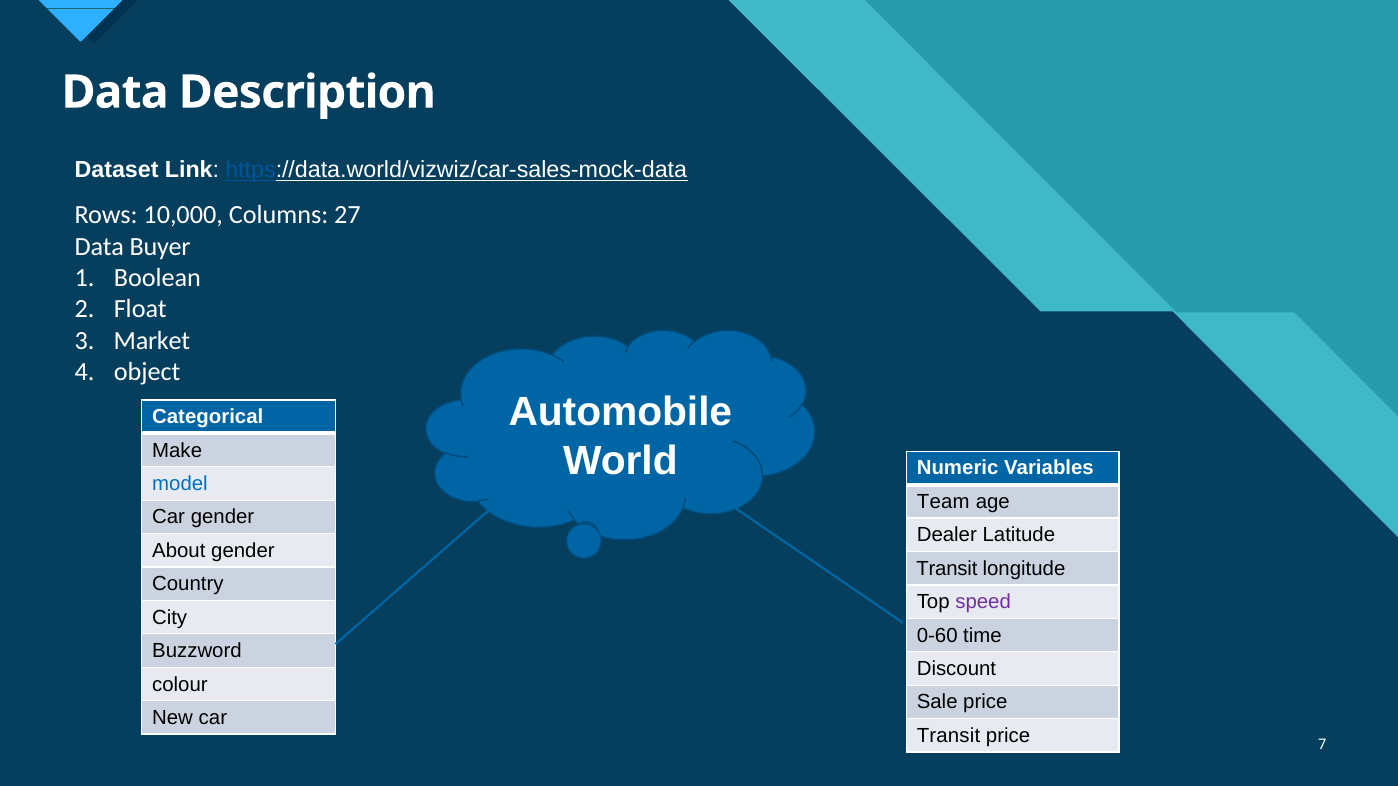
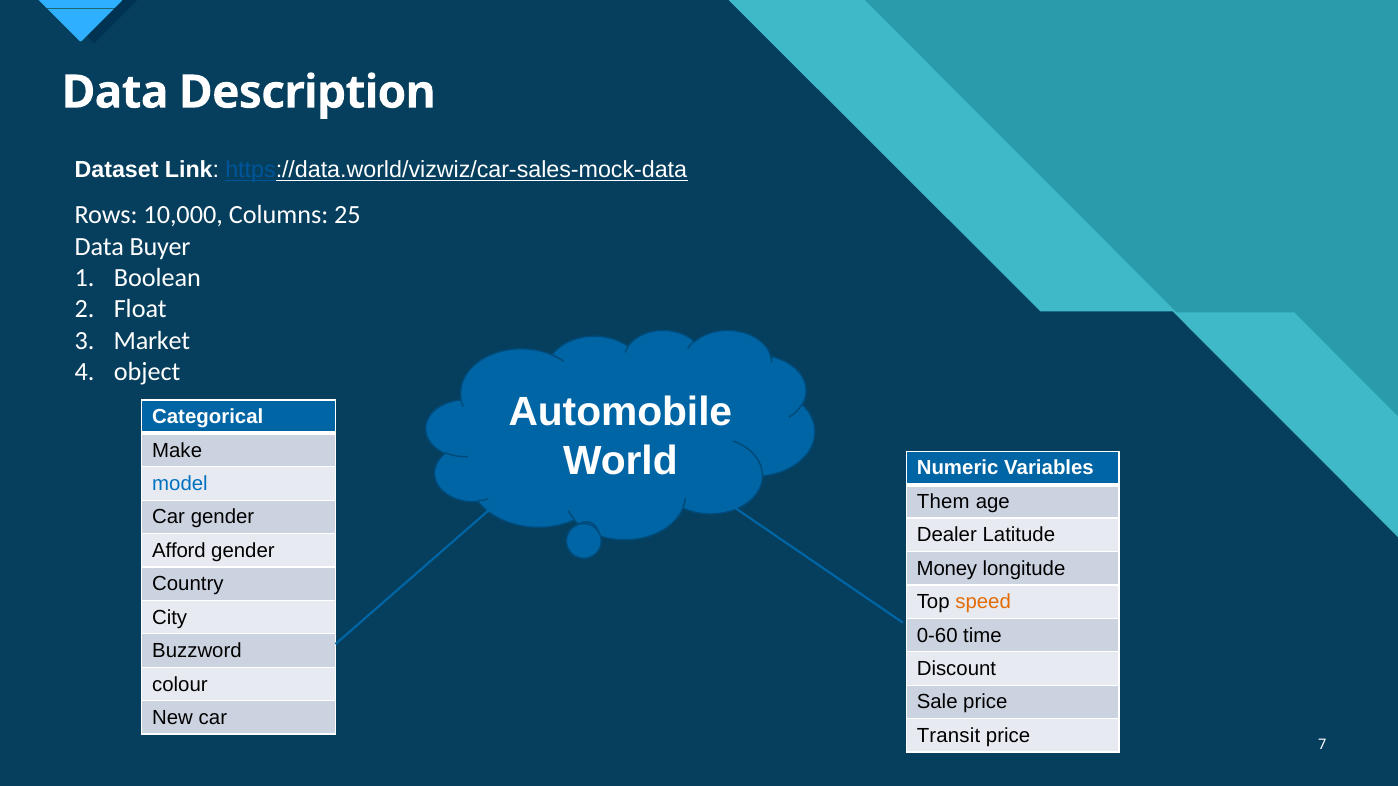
27: 27 -> 25
Team: Team -> Them
About: About -> Afford
Transit at (947, 569): Transit -> Money
speed colour: purple -> orange
